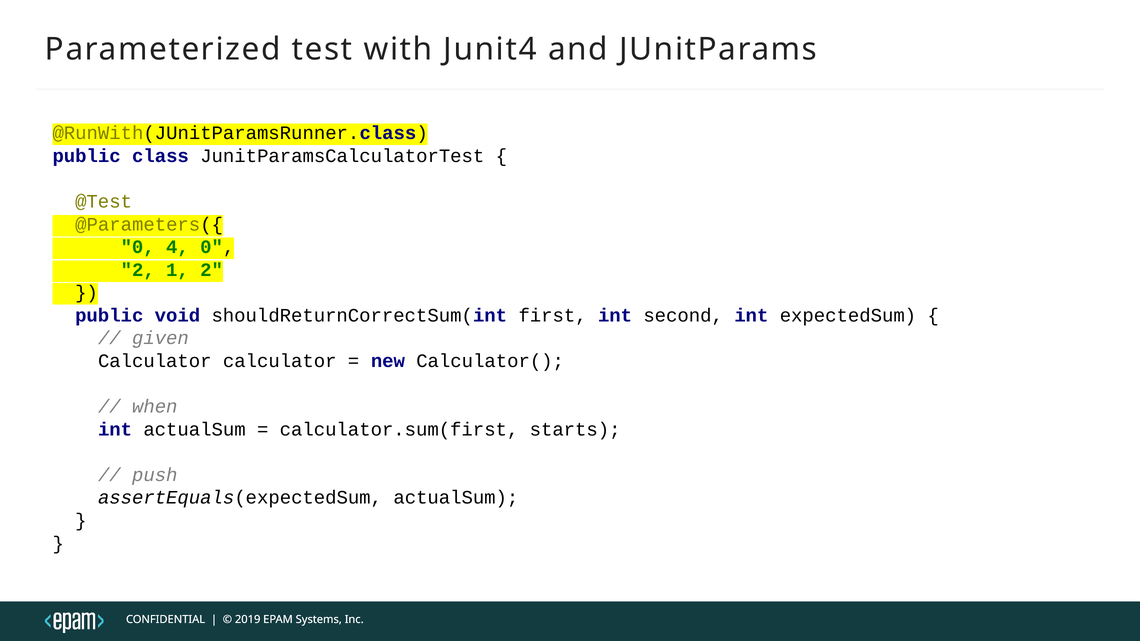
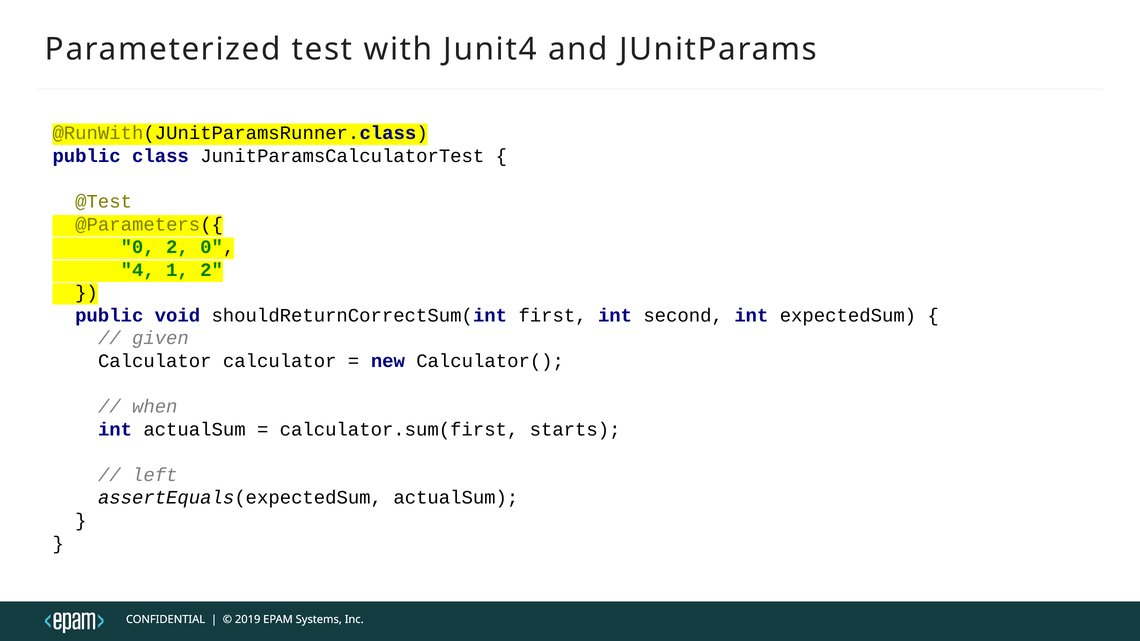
0 4: 4 -> 2
2 at (138, 270): 2 -> 4
push: push -> left
